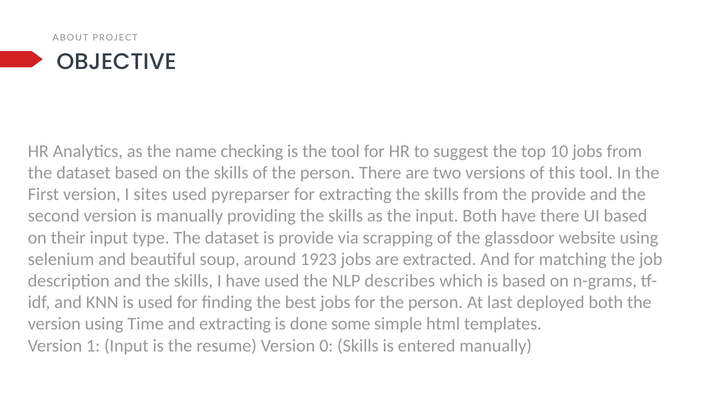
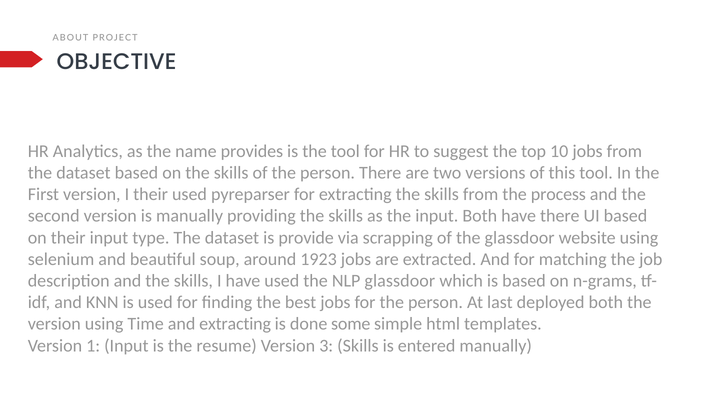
checking: checking -> provides
I sites: sites -> their
the provide: provide -> process
NLP describes: describes -> glassdoor
Version 0: 0 -> 3
